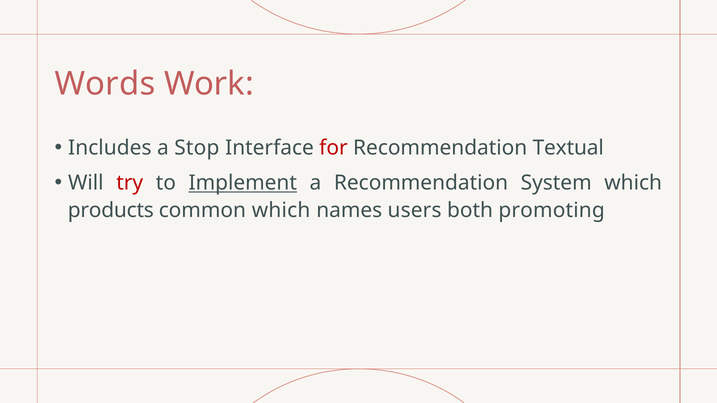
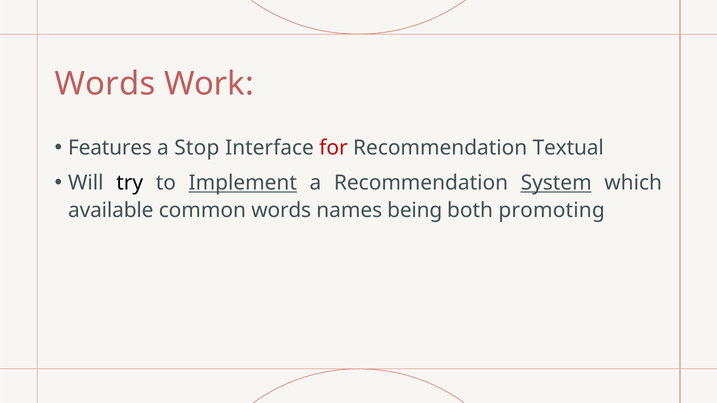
Includes: Includes -> Features
try colour: red -> black
System underline: none -> present
products: products -> available
common which: which -> words
users: users -> being
